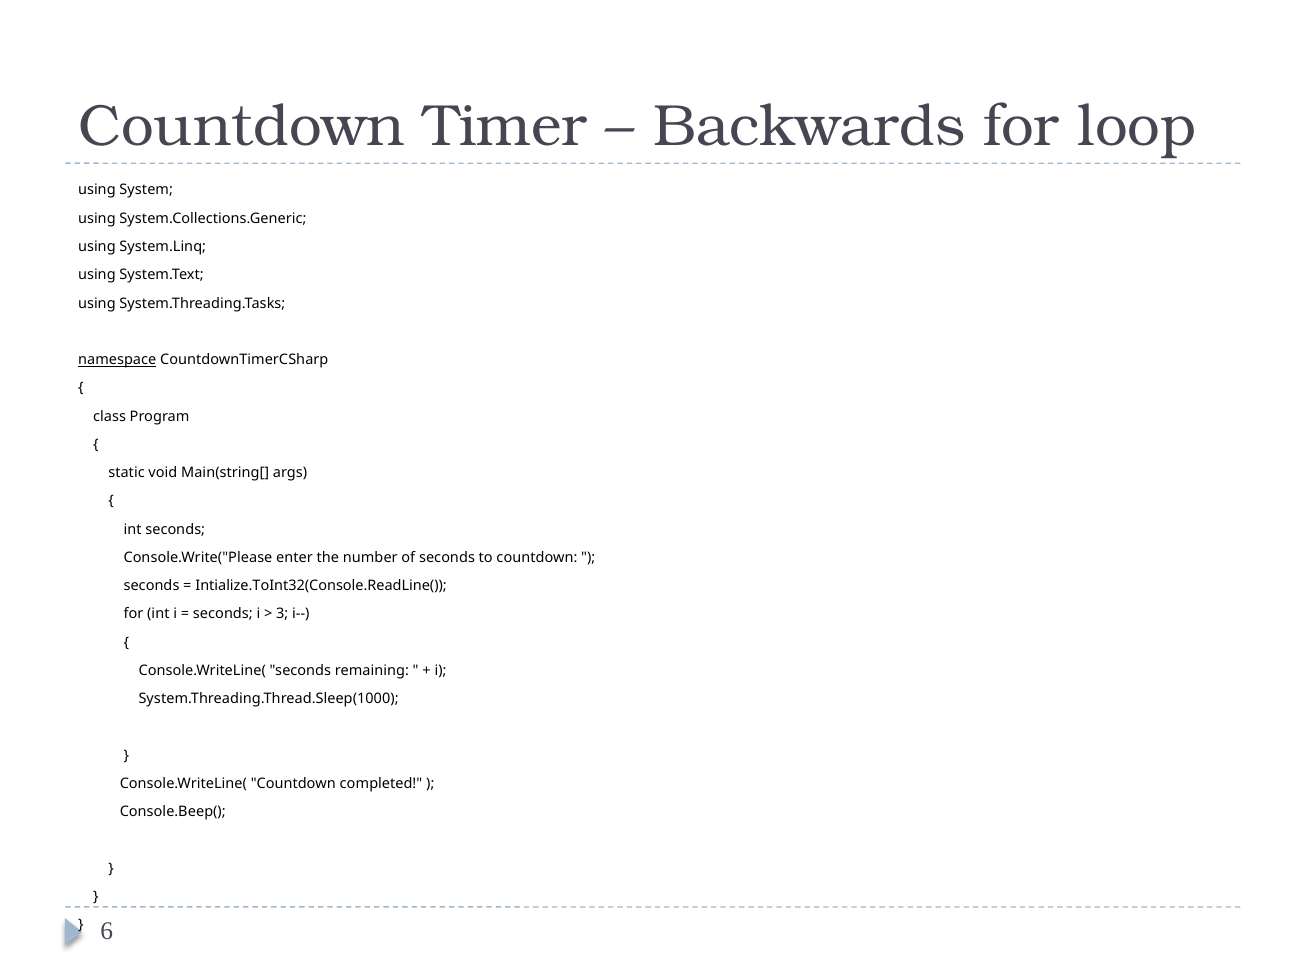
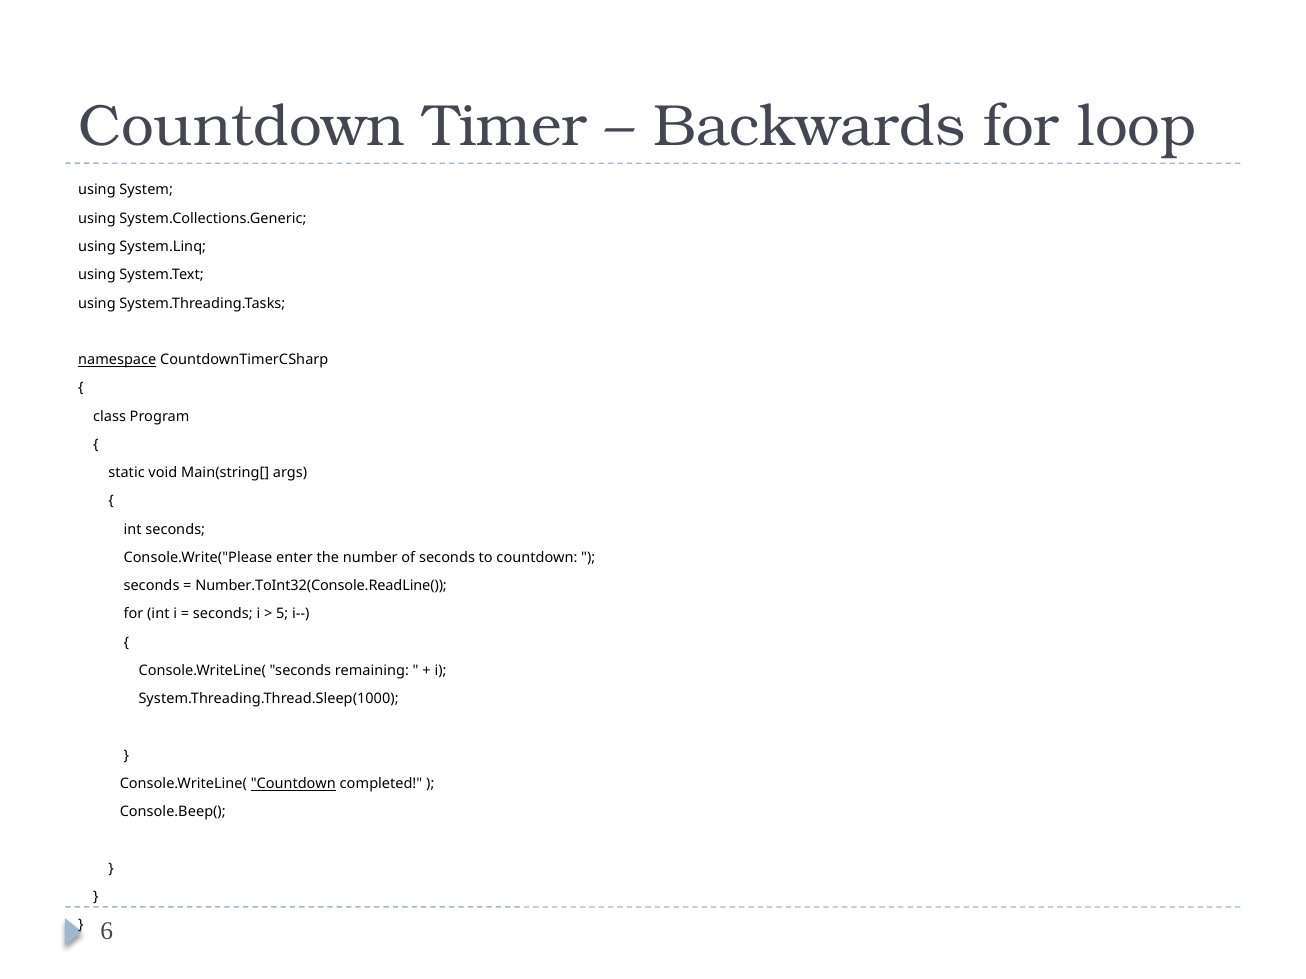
Intialize.ToInt32(Console.ReadLine(: Intialize.ToInt32(Console.ReadLine( -> Number.ToInt32(Console.ReadLine(
3: 3 -> 5
Countdown at (293, 784) underline: none -> present
